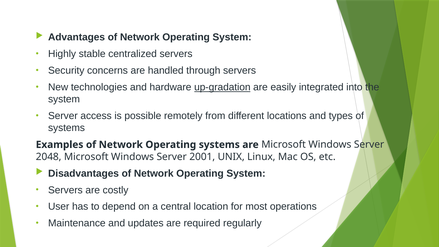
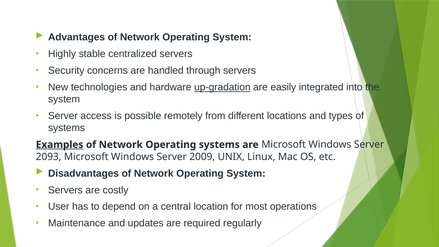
Examples underline: none -> present
2048: 2048 -> 2093
2001: 2001 -> 2009
